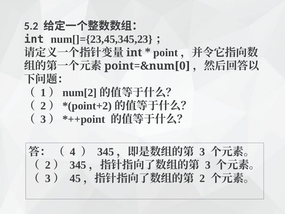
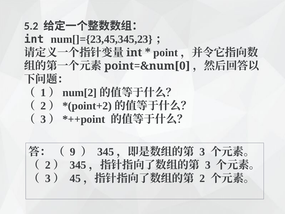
4: 4 -> 9
